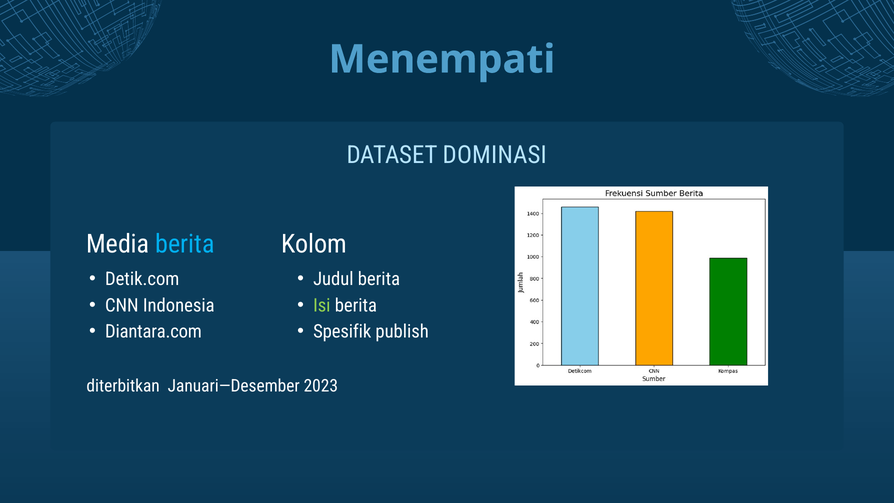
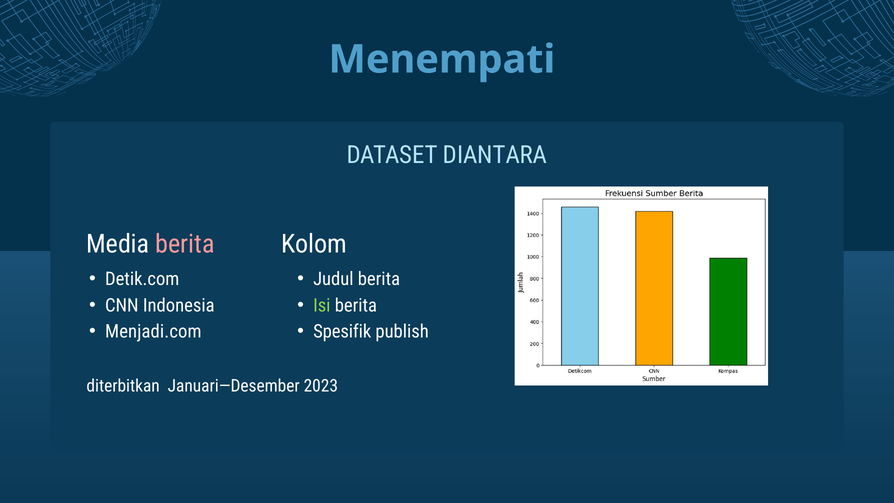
DOMINASI: DOMINASI -> DIANTARA
berita at (185, 244) colour: light blue -> pink
Diantara.com: Diantara.com -> Menjadi.com
